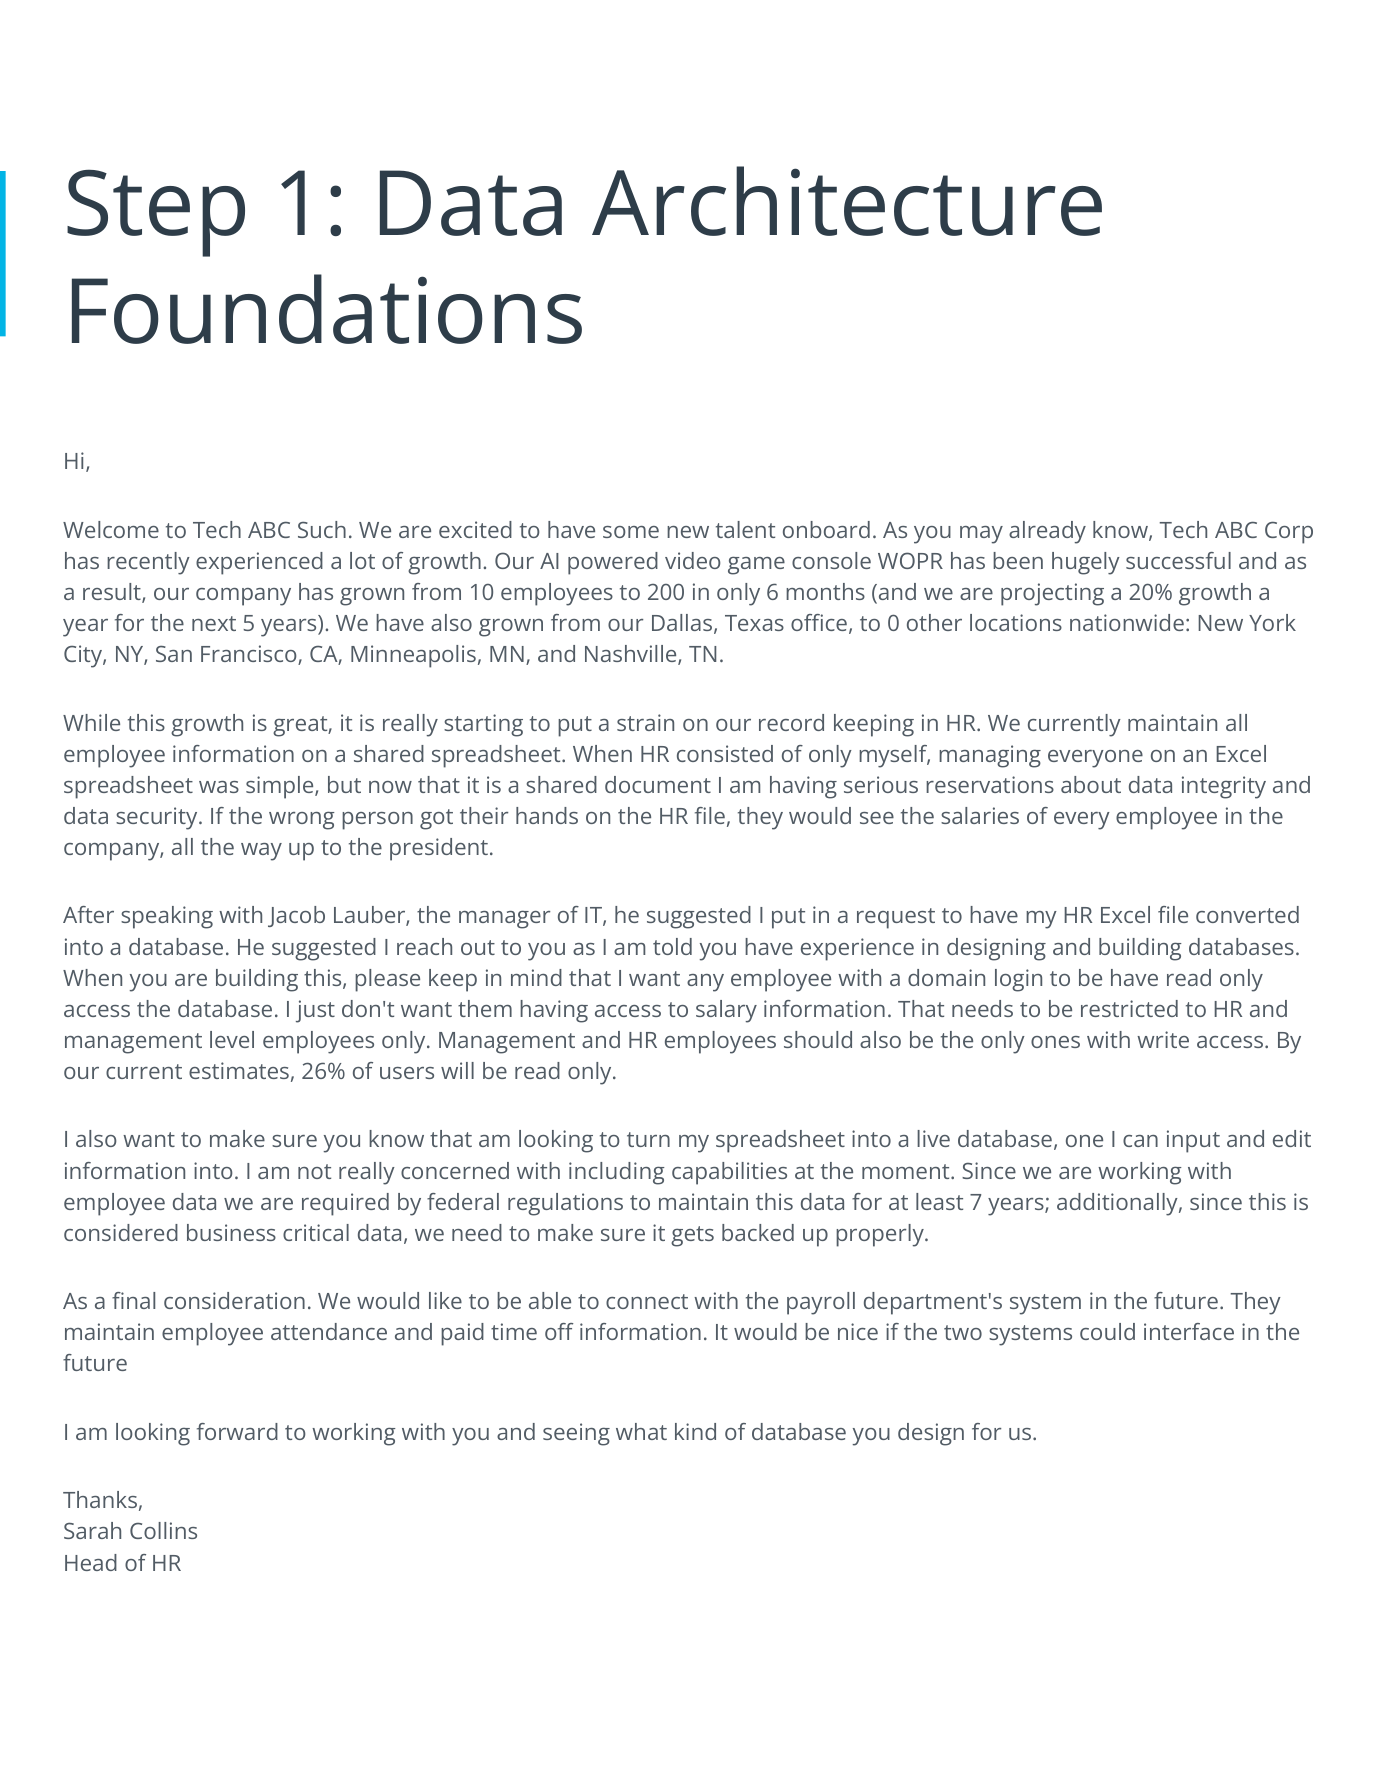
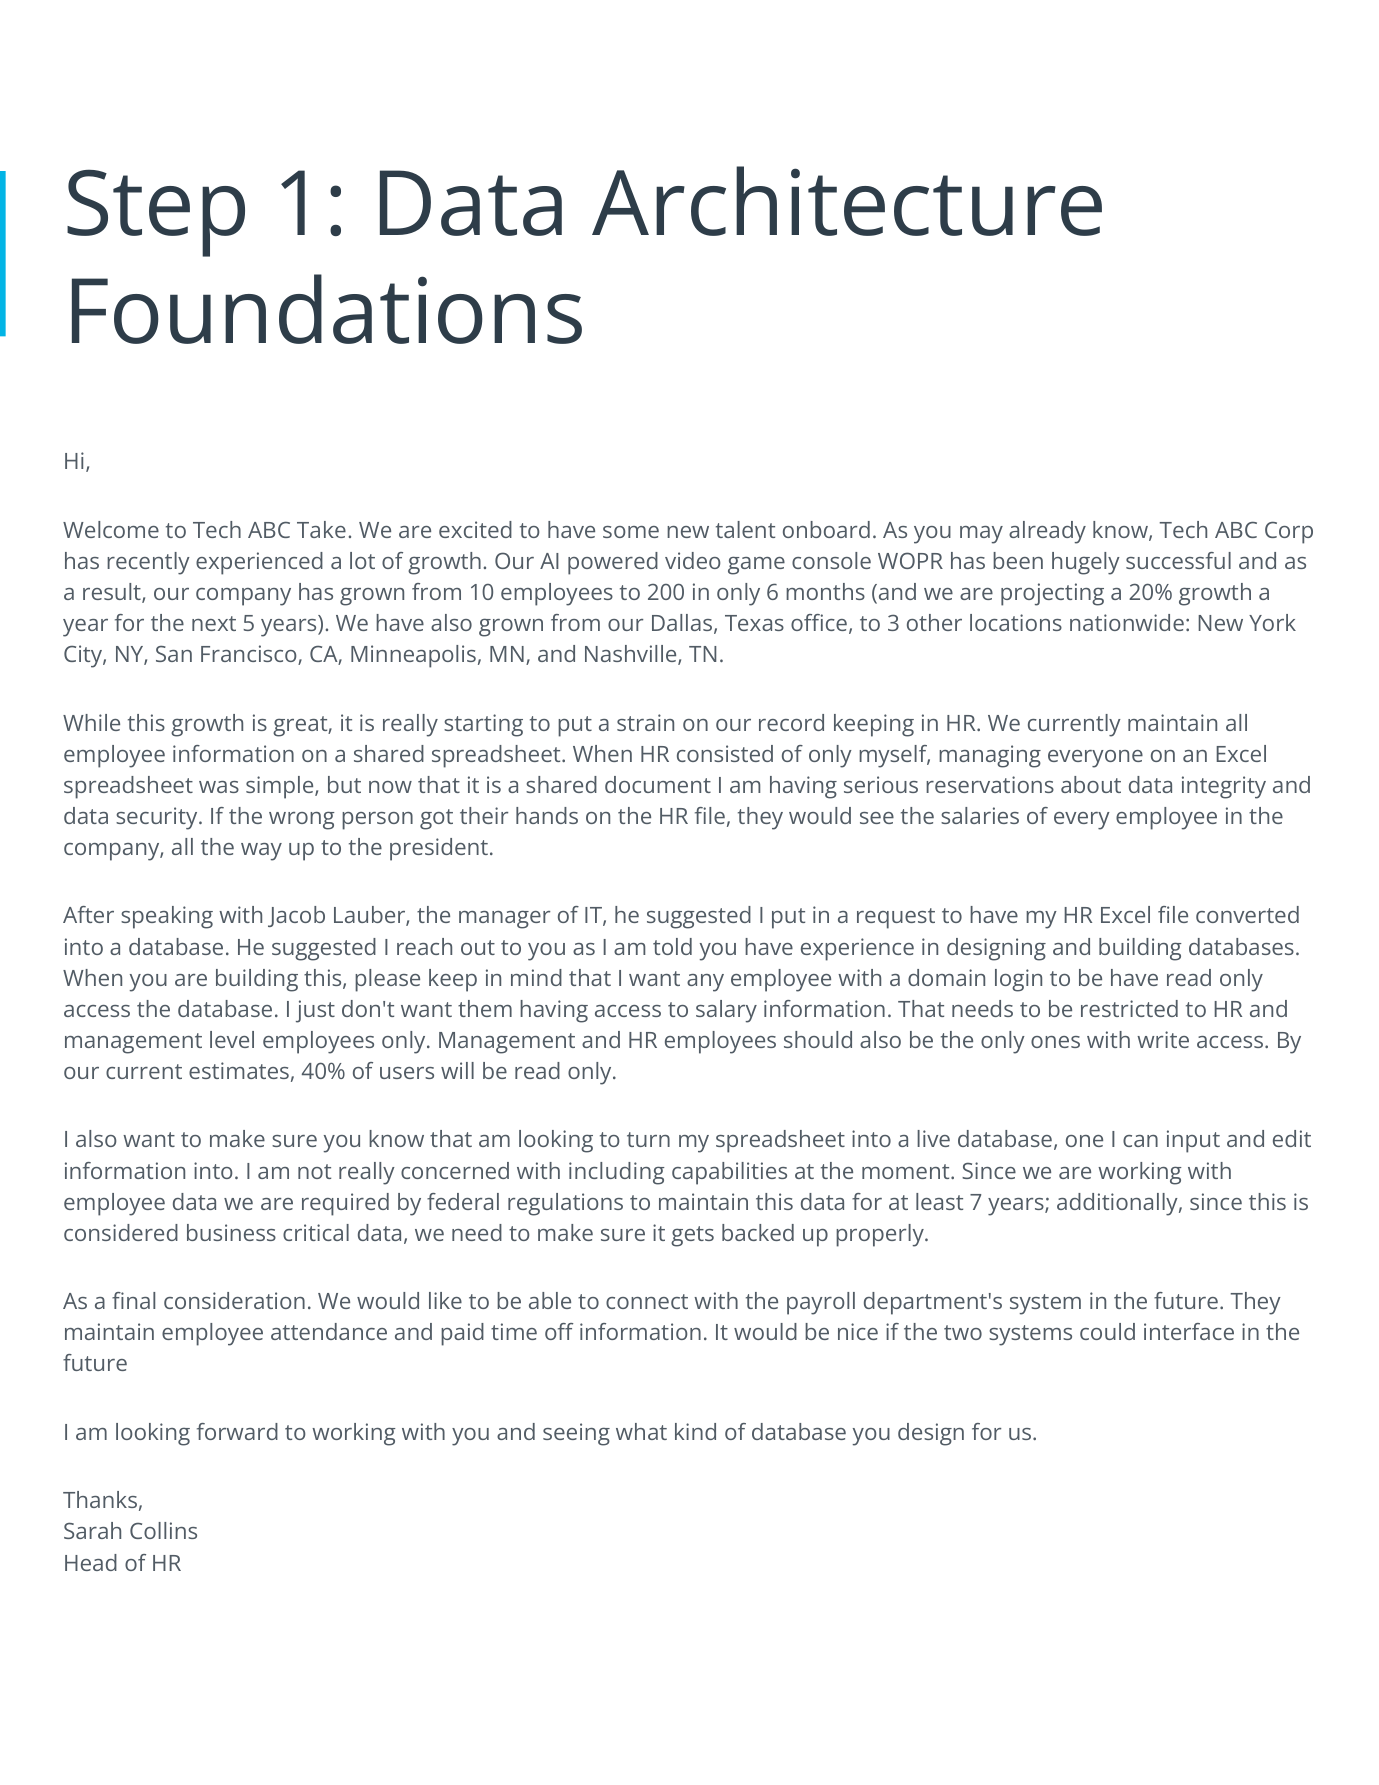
Such: Such -> Take
0: 0 -> 3
26%: 26% -> 40%
